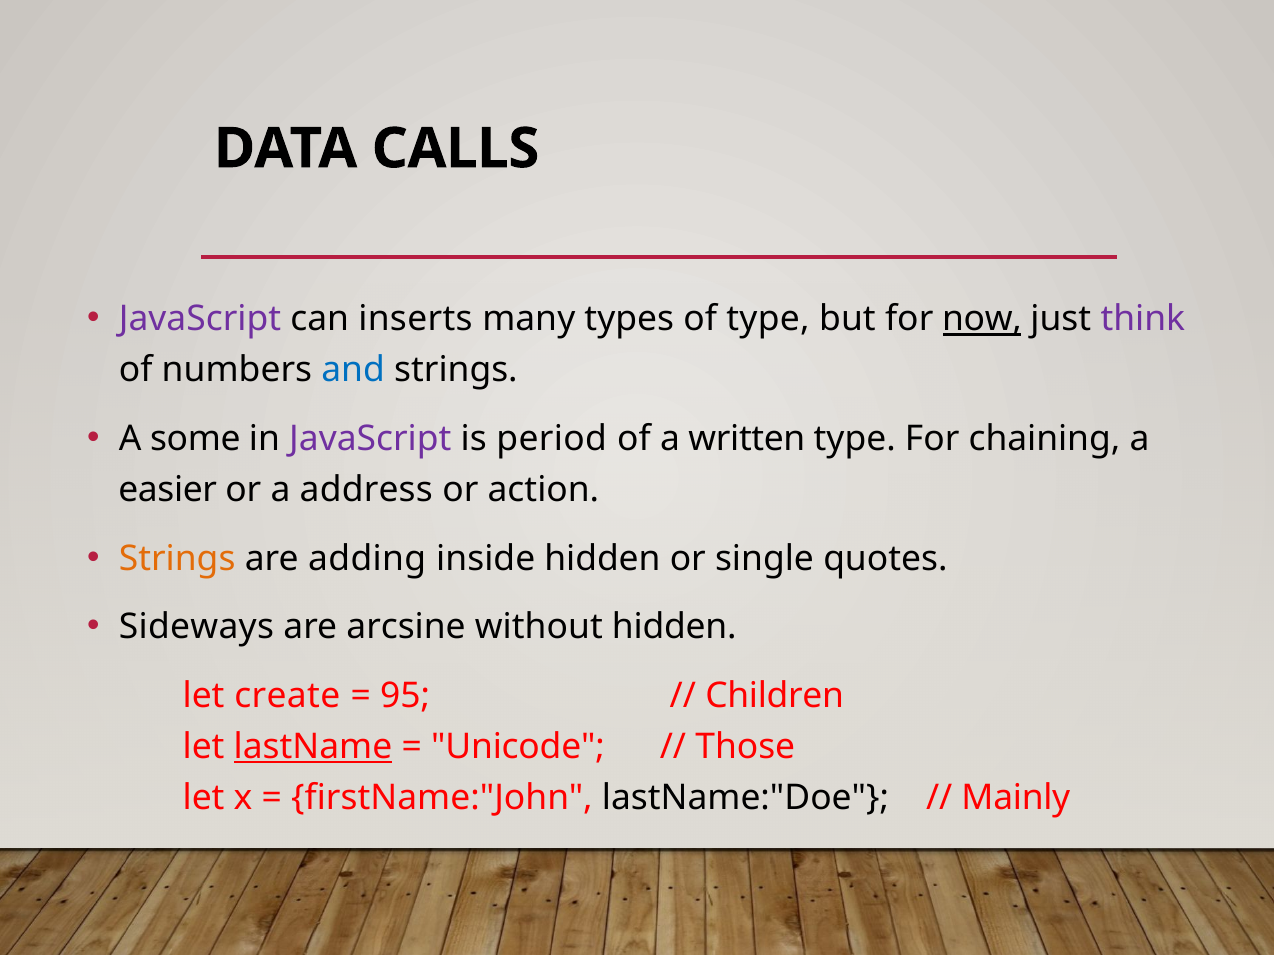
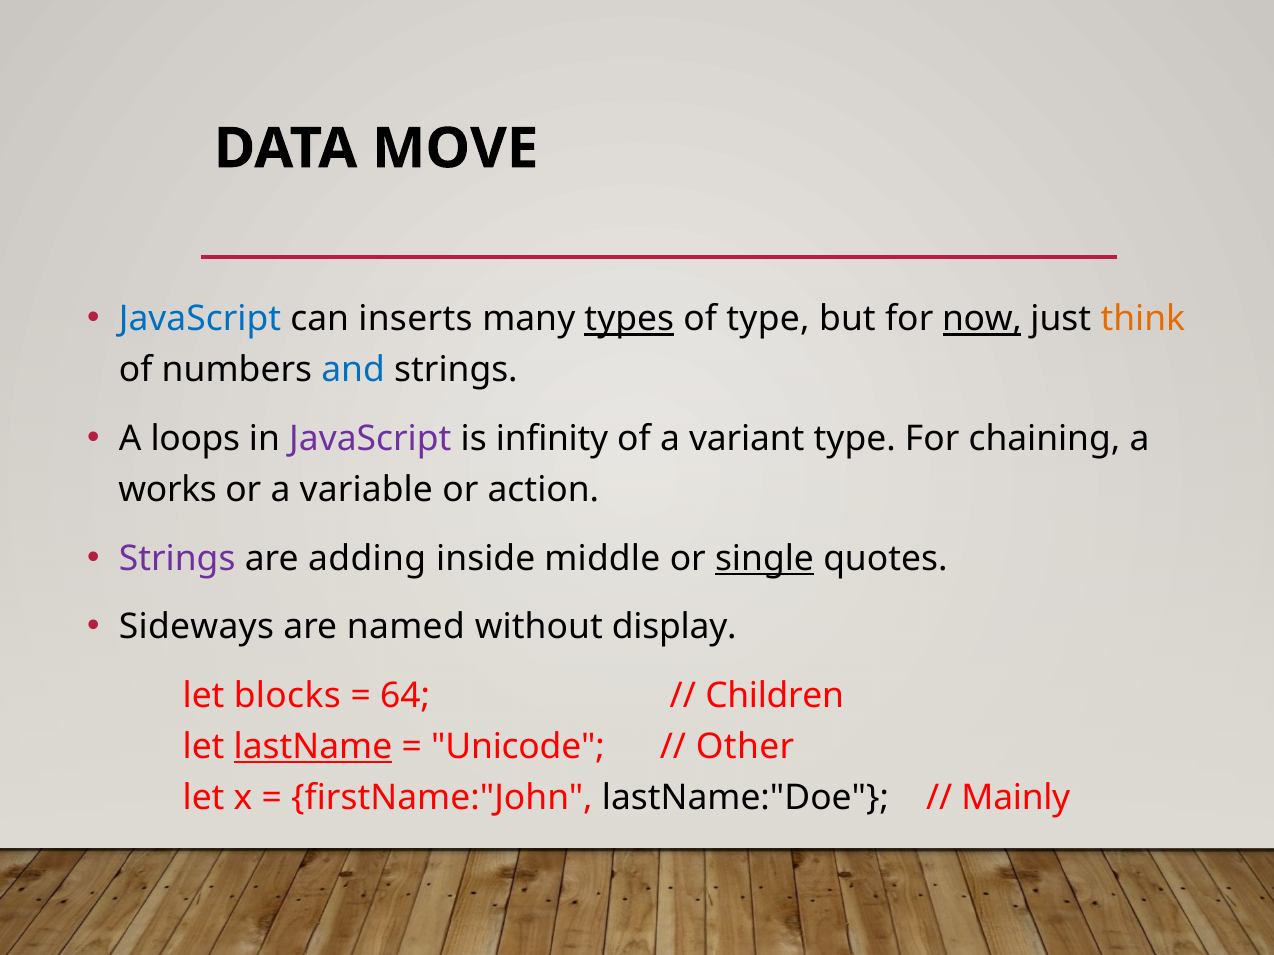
CALLS: CALLS -> MOVE
JavaScript at (200, 319) colour: purple -> blue
types underline: none -> present
think colour: purple -> orange
some: some -> loops
period: period -> infinity
written: written -> variant
easier: easier -> works
address: address -> variable
Strings at (177, 559) colour: orange -> purple
inside hidden: hidden -> middle
single underline: none -> present
arcsine: arcsine -> named
without hidden: hidden -> display
create: create -> blocks
95: 95 -> 64
Those: Those -> Other
